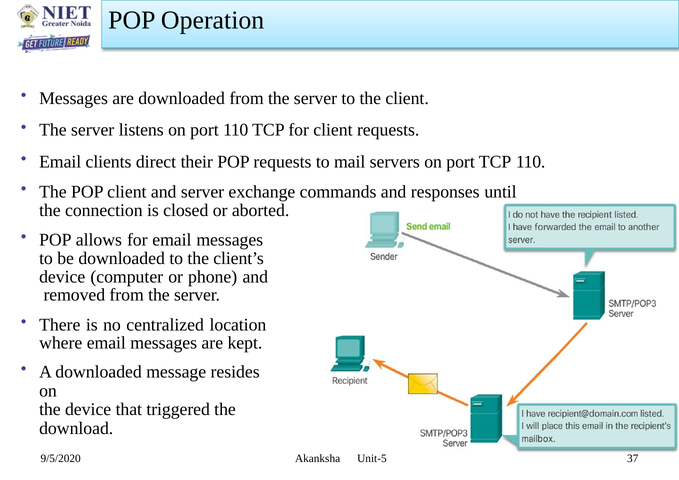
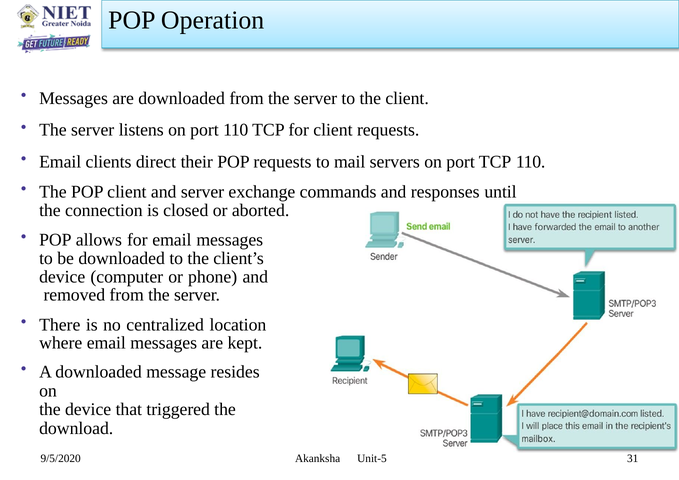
37: 37 -> 31
